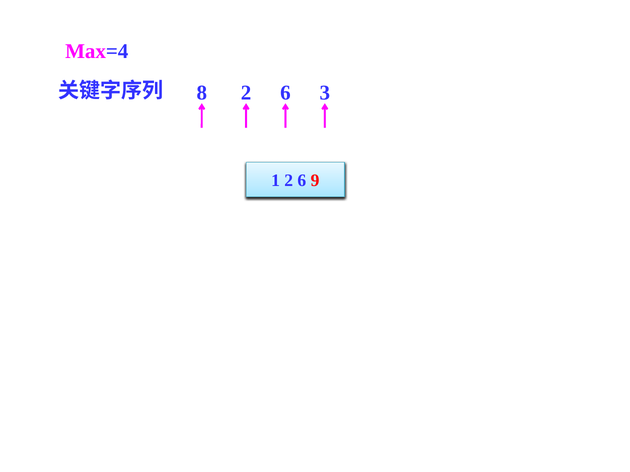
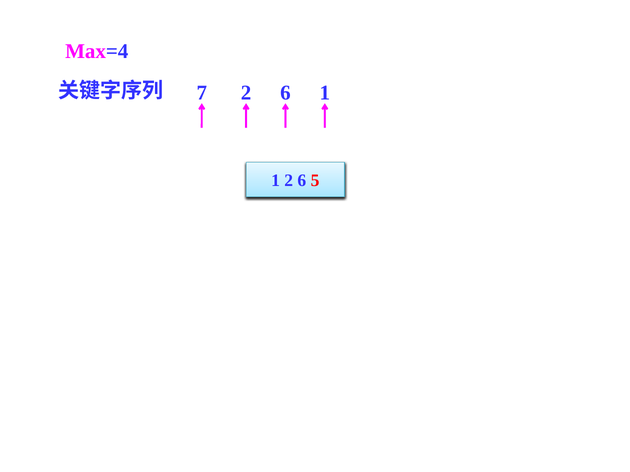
8: 8 -> 7
3 at (325, 93): 3 -> 1
9: 9 -> 5
